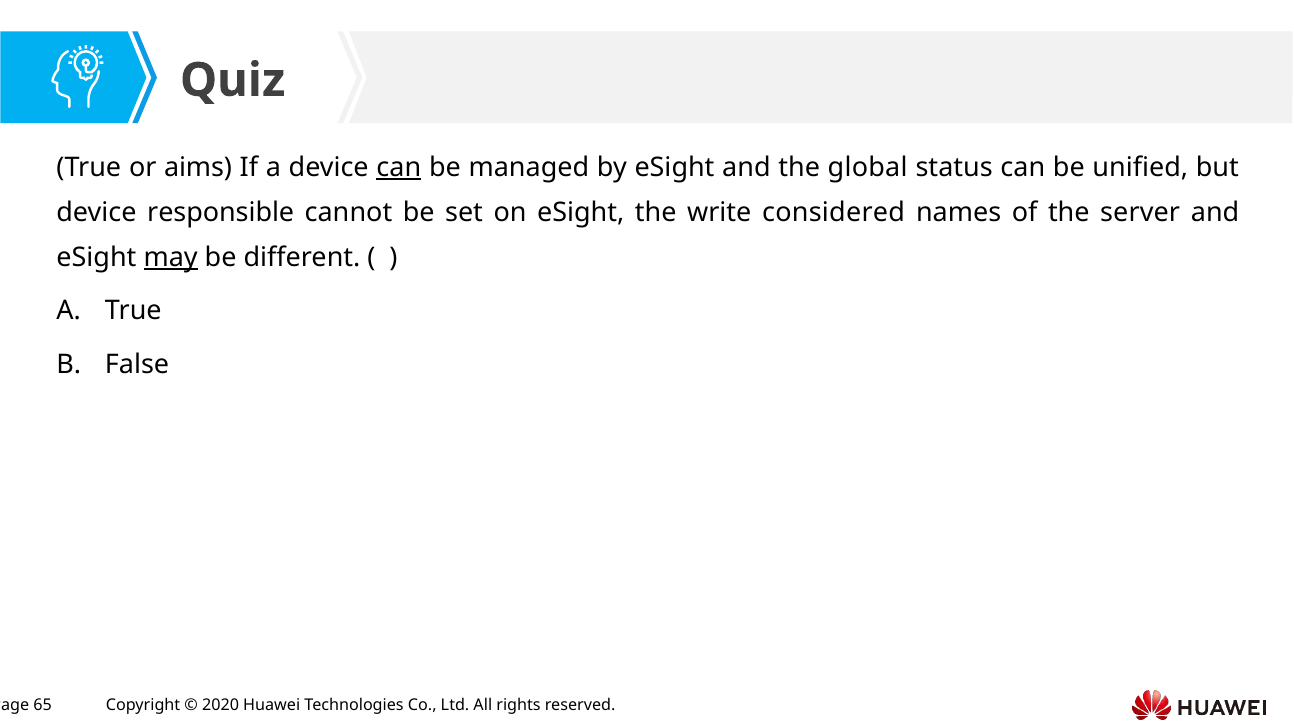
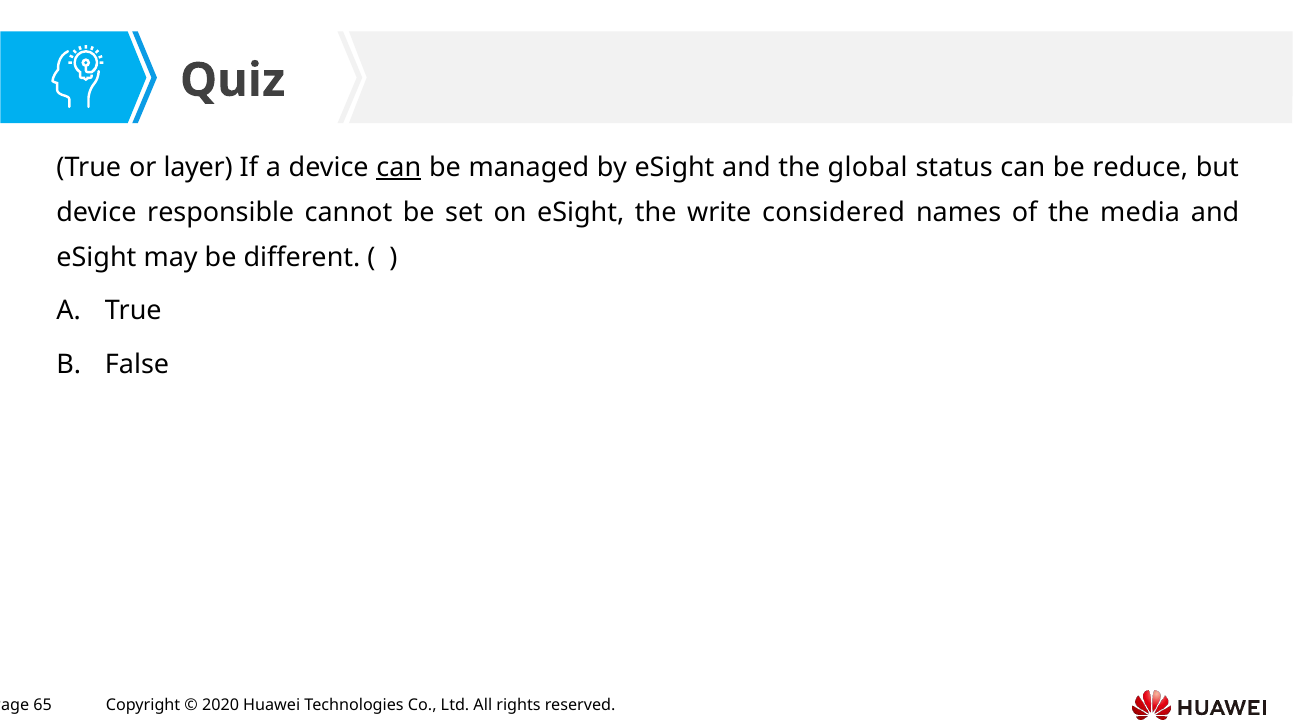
aims: aims -> layer
unified: unified -> reduce
server: server -> media
may underline: present -> none
